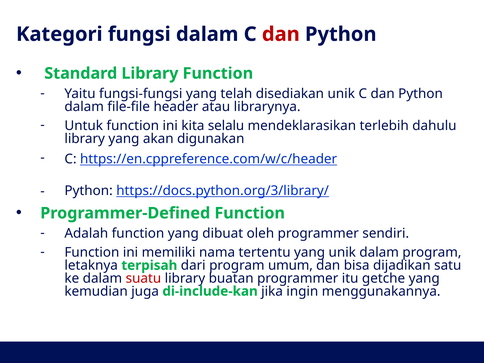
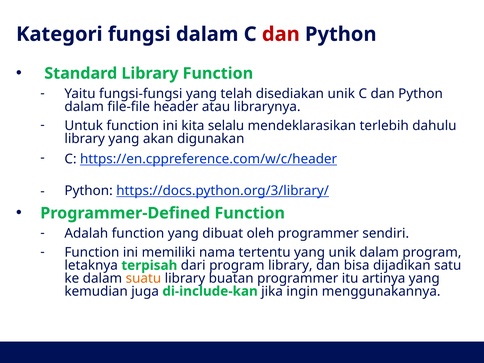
program umum: umum -> library
suatu colour: red -> orange
getche: getche -> artinya
